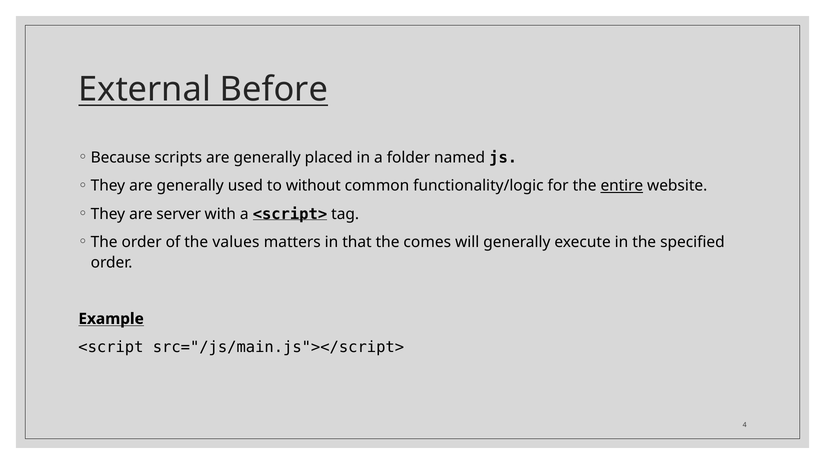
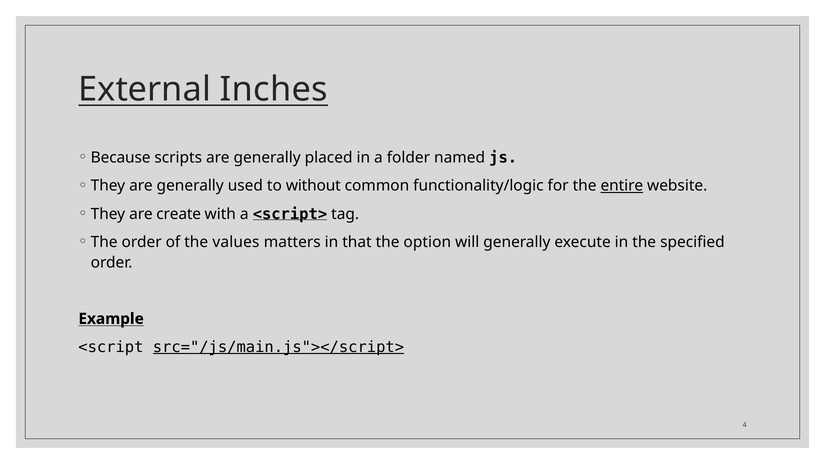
Before: Before -> Inches
server: server -> create
comes: comes -> option
src="/js/main.js"></script> underline: none -> present
